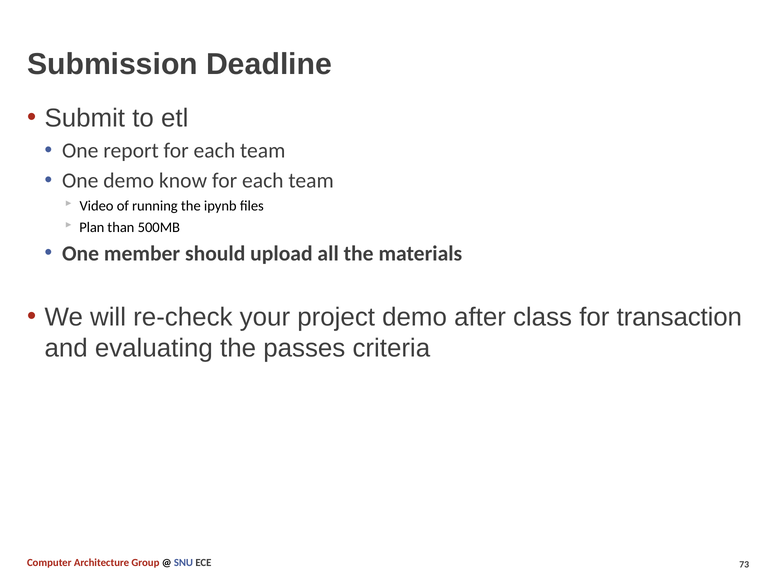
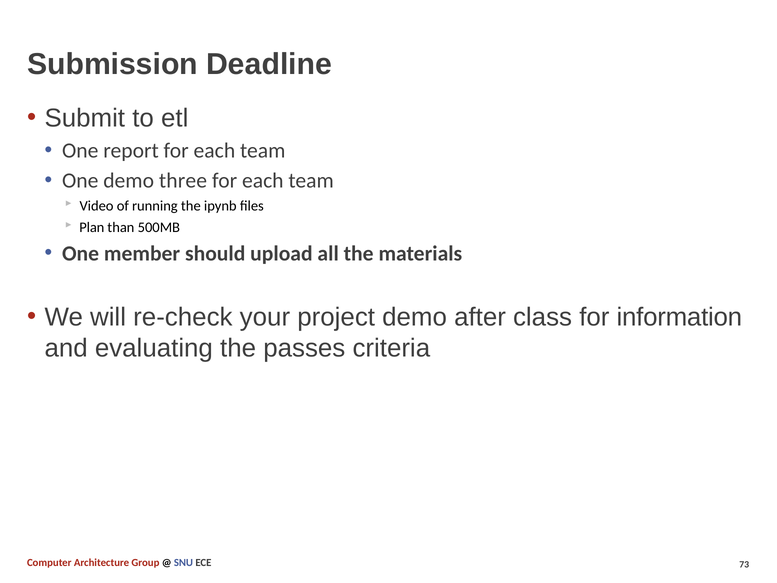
know: know -> three
transaction: transaction -> information
